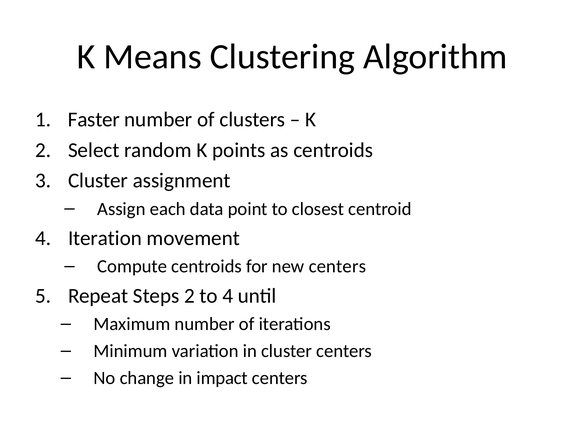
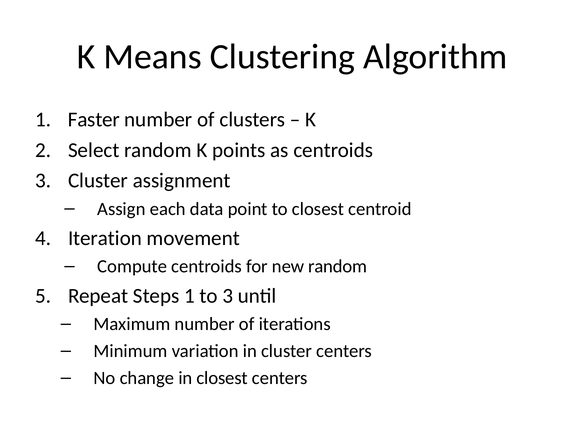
new centers: centers -> random
Steps 2: 2 -> 1
to 4: 4 -> 3
in impact: impact -> closest
